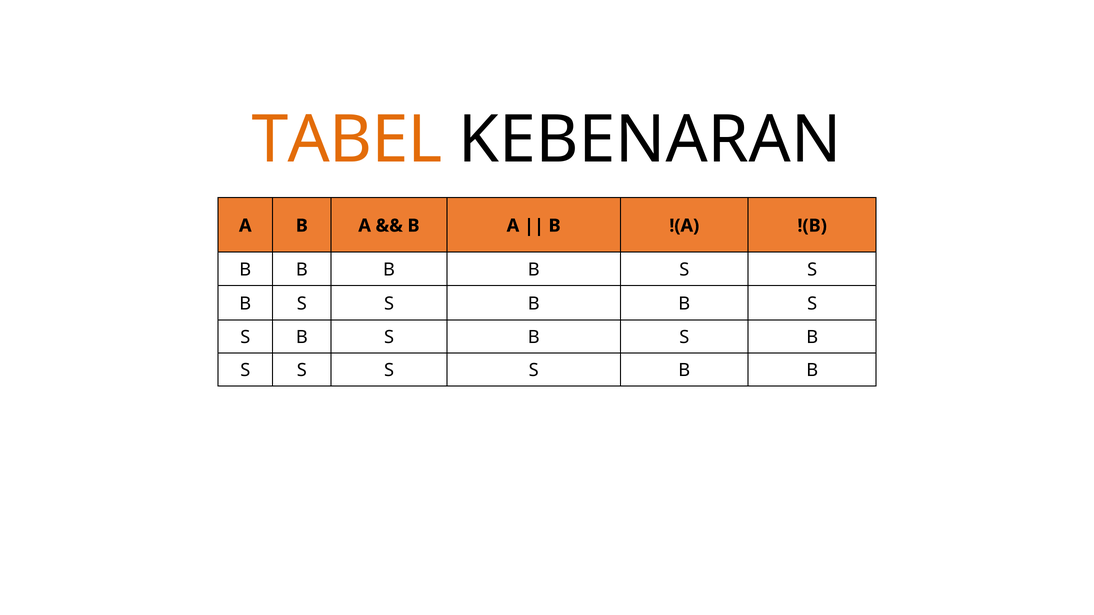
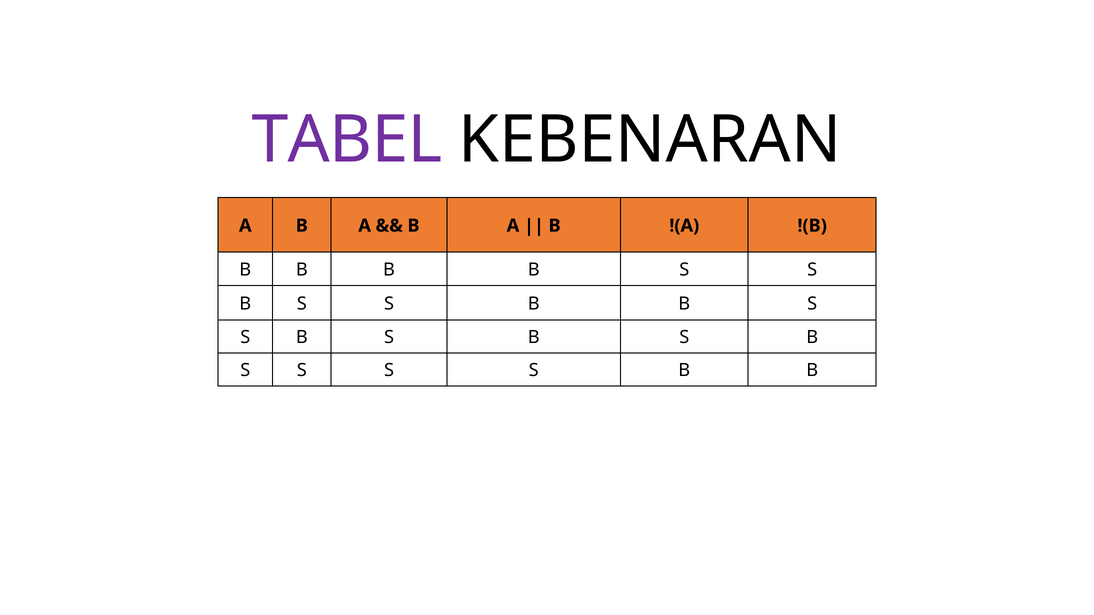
TABEL colour: orange -> purple
